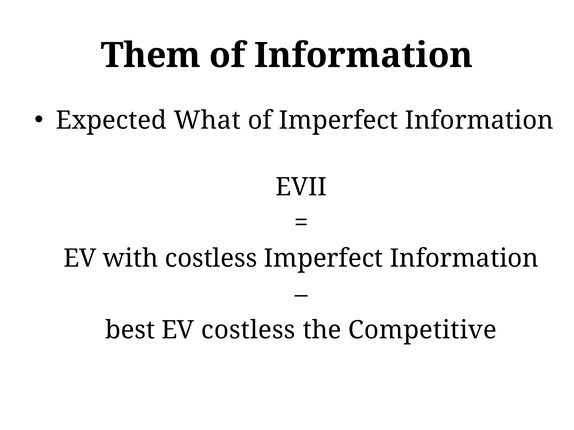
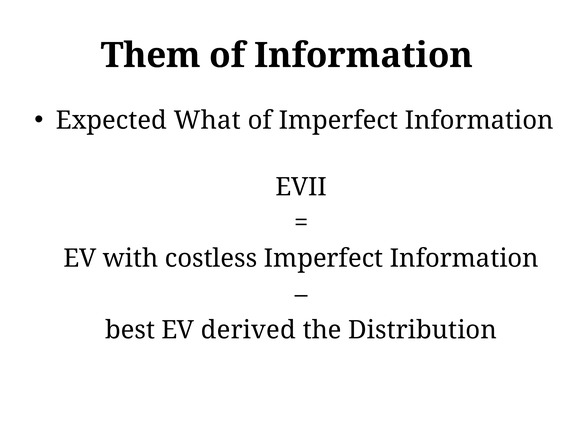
EV costless: costless -> derived
Competitive: Competitive -> Distribution
